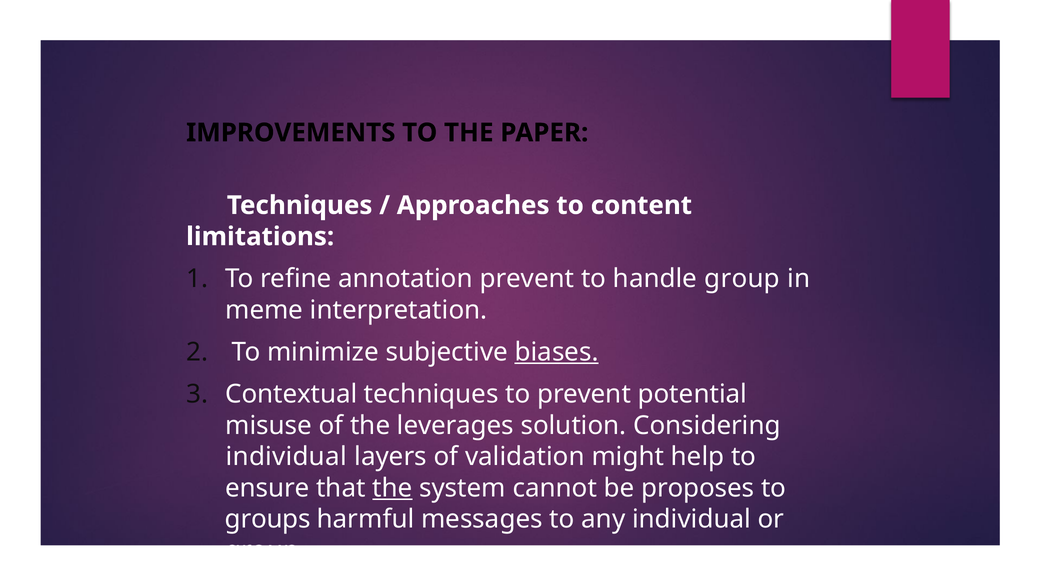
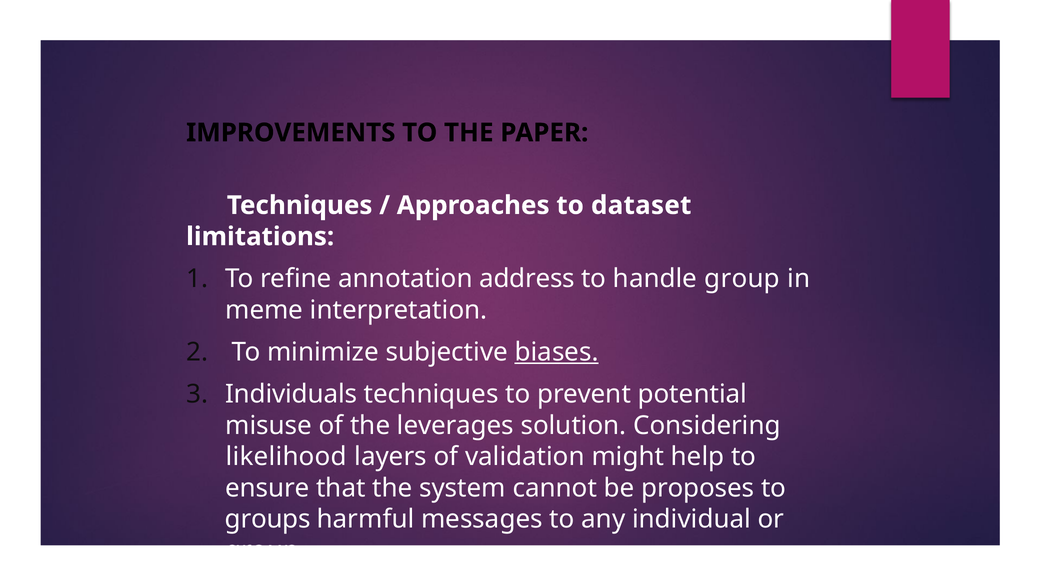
content: content -> dataset
annotation prevent: prevent -> address
Contextual: Contextual -> Individuals
individual at (286, 456): individual -> likelihood
the at (392, 488) underline: present -> none
